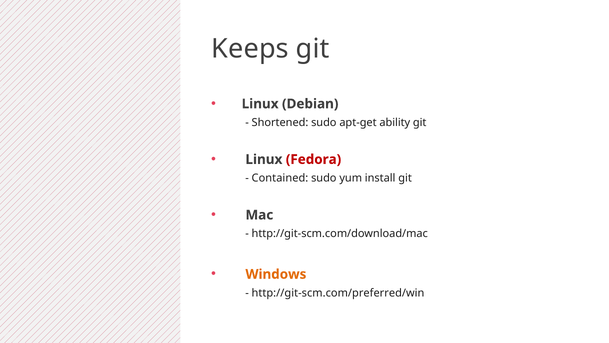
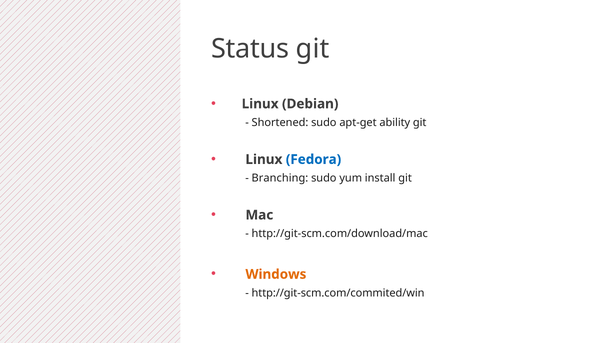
Keeps: Keeps -> Status
Fedora colour: red -> blue
Contained: Contained -> Branching
http://git-scm.com/preferred/win: http://git-scm.com/preferred/win -> http://git-scm.com/commited/win
